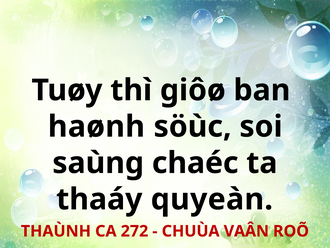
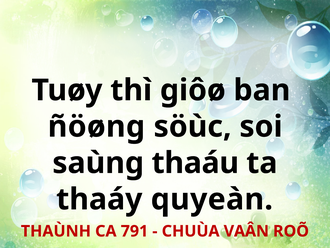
haønh: haønh -> ñöøng
chaéc: chaéc -> thaáu
272: 272 -> 791
